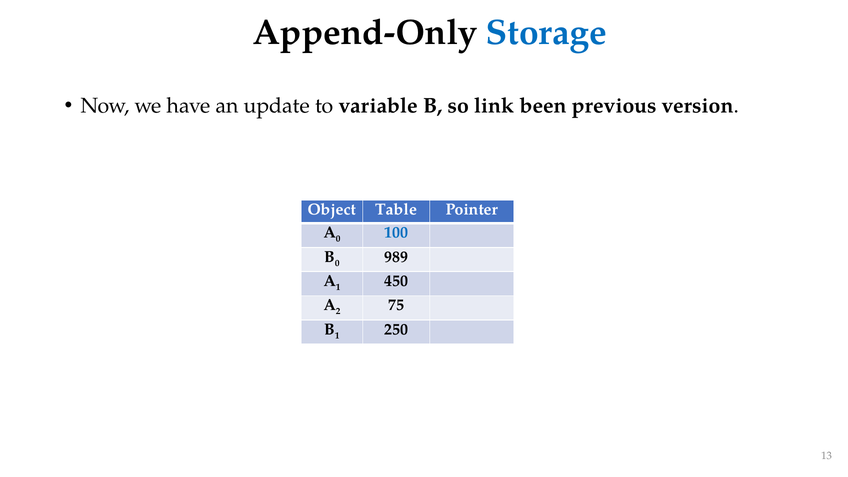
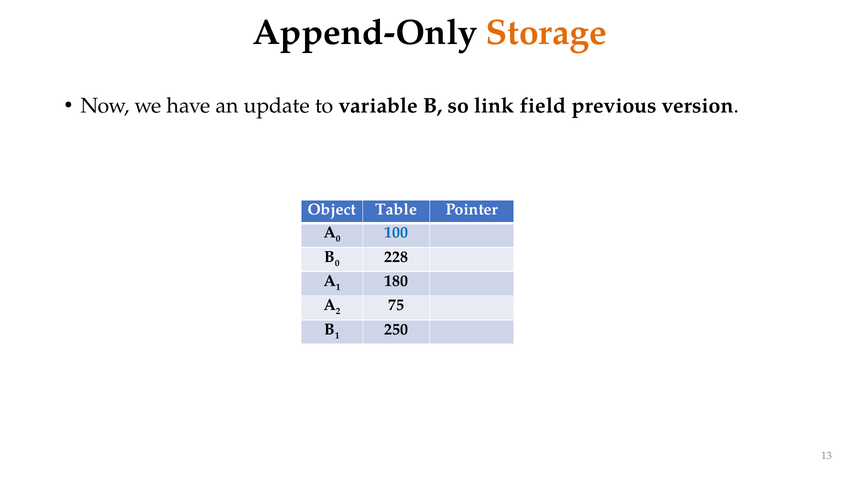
Storage colour: blue -> orange
been: been -> field
989: 989 -> 228
450: 450 -> 180
